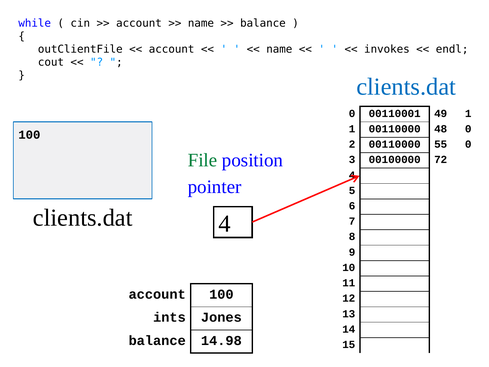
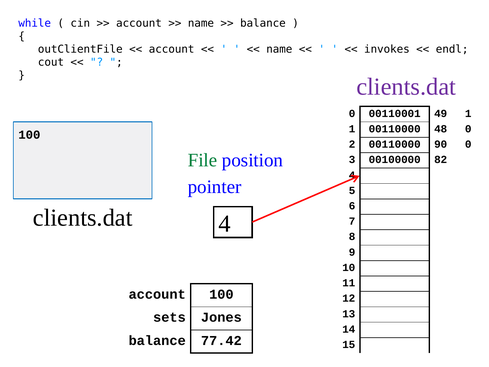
clients.dat at (406, 87) colour: blue -> purple
55: 55 -> 90
72: 72 -> 82
ints: ints -> sets
14.98: 14.98 -> 77.42
